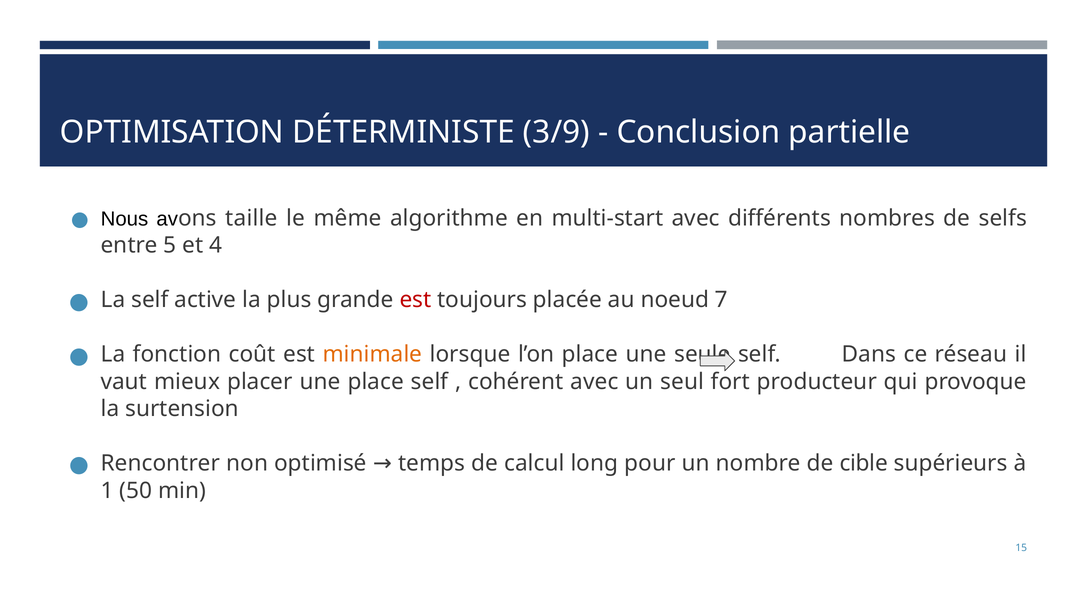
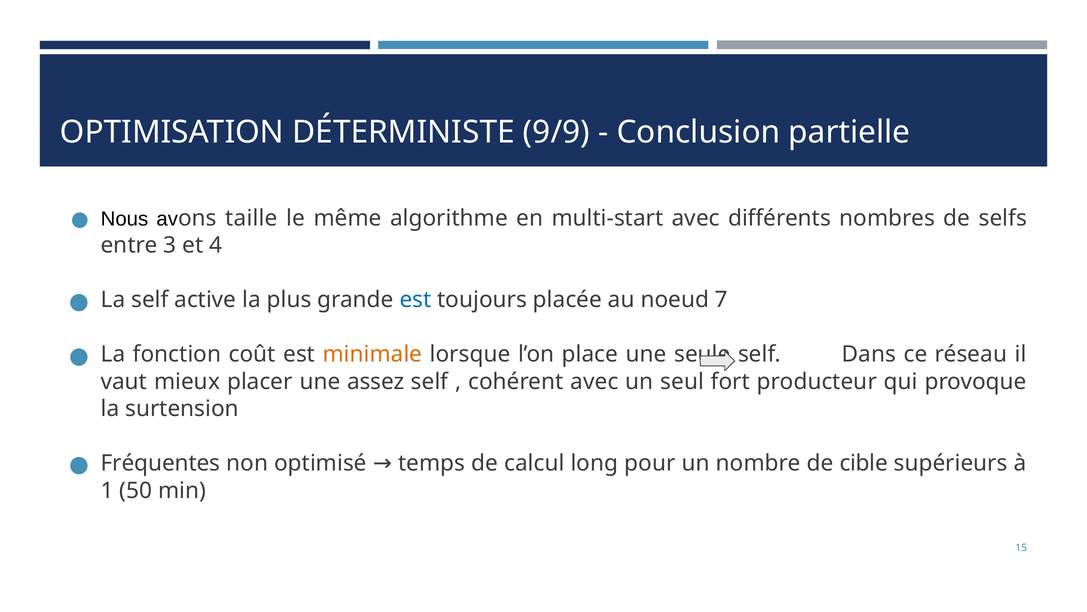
3/9: 3/9 -> 9/9
5: 5 -> 3
est at (415, 300) colour: red -> blue
une place: place -> assez
Rencontrer: Rencontrer -> Fréquentes
